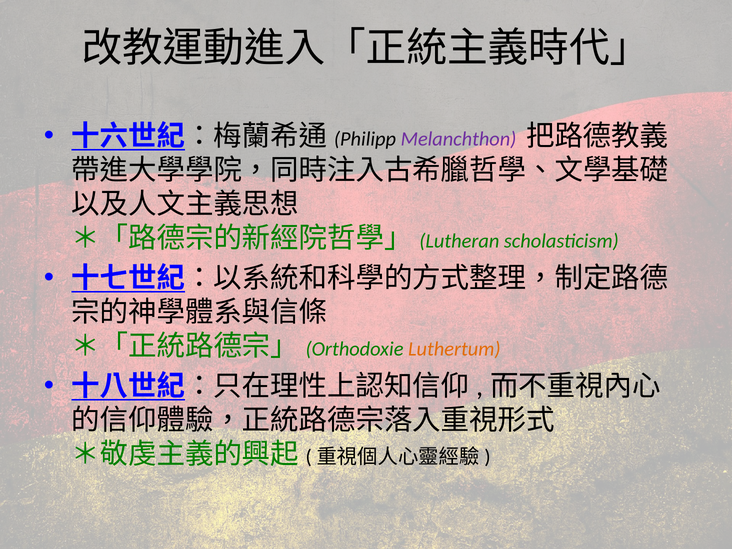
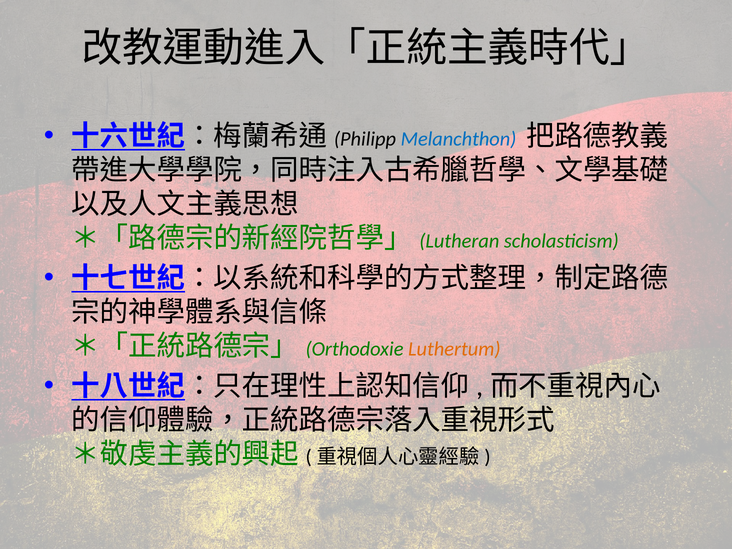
Melanchthon colour: purple -> blue
